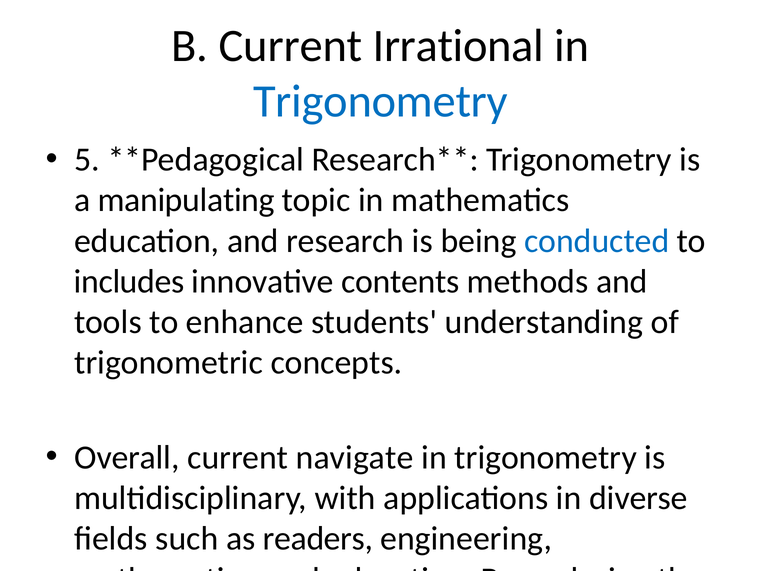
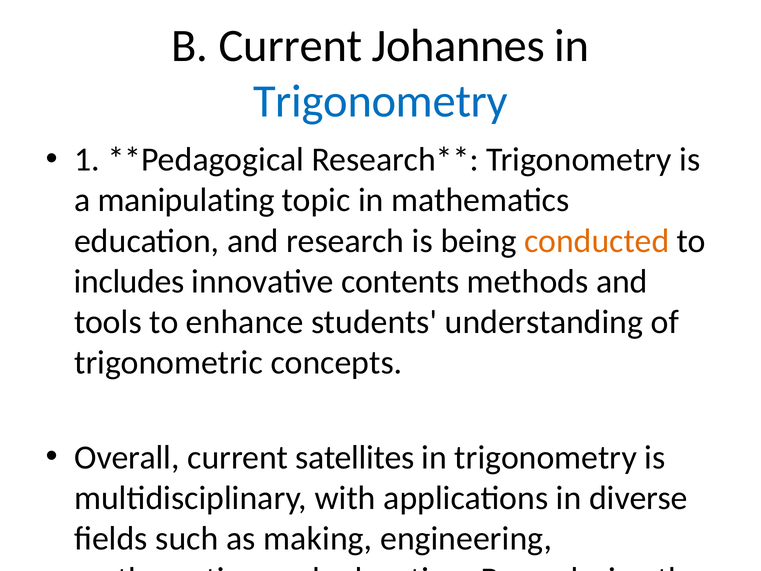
Irrational: Irrational -> Johannes
5: 5 -> 1
conducted colour: blue -> orange
navigate: navigate -> satellites
readers: readers -> making
